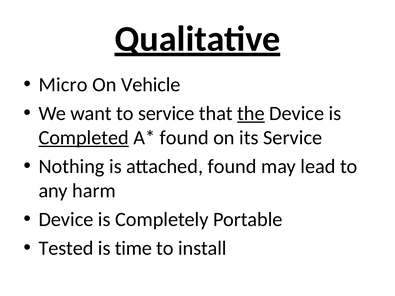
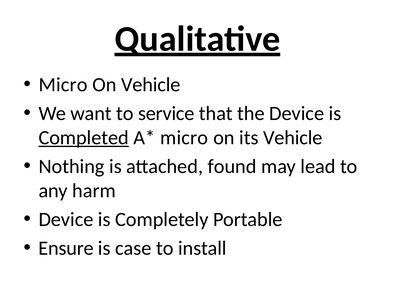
the underline: present -> none
found at (184, 138): found -> micro
its Service: Service -> Vehicle
Tested: Tested -> Ensure
time: time -> case
